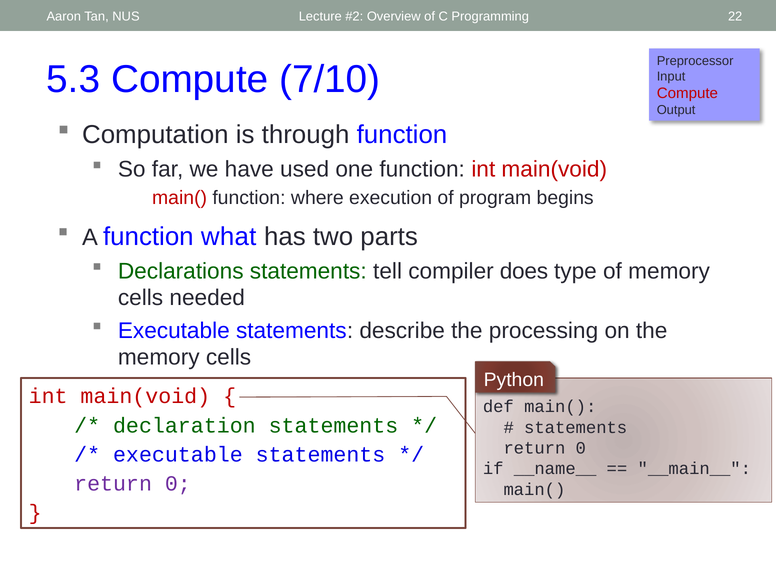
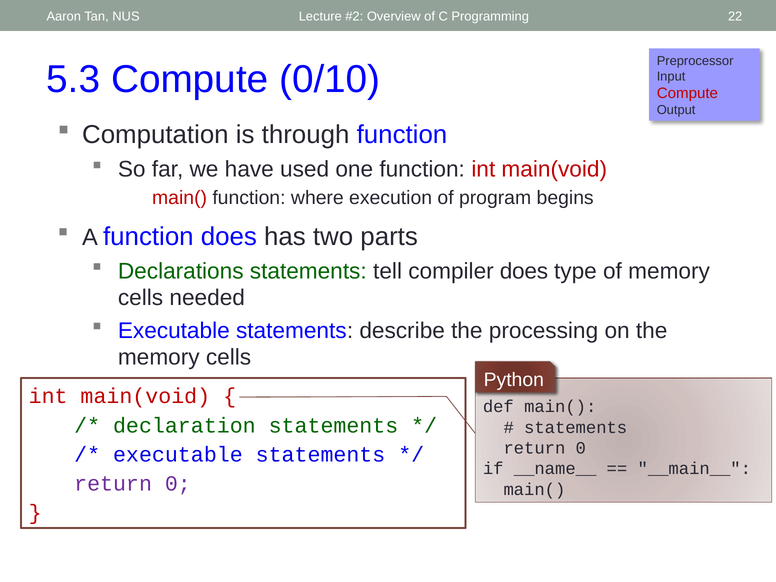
7/10: 7/10 -> 0/10
function what: what -> does
